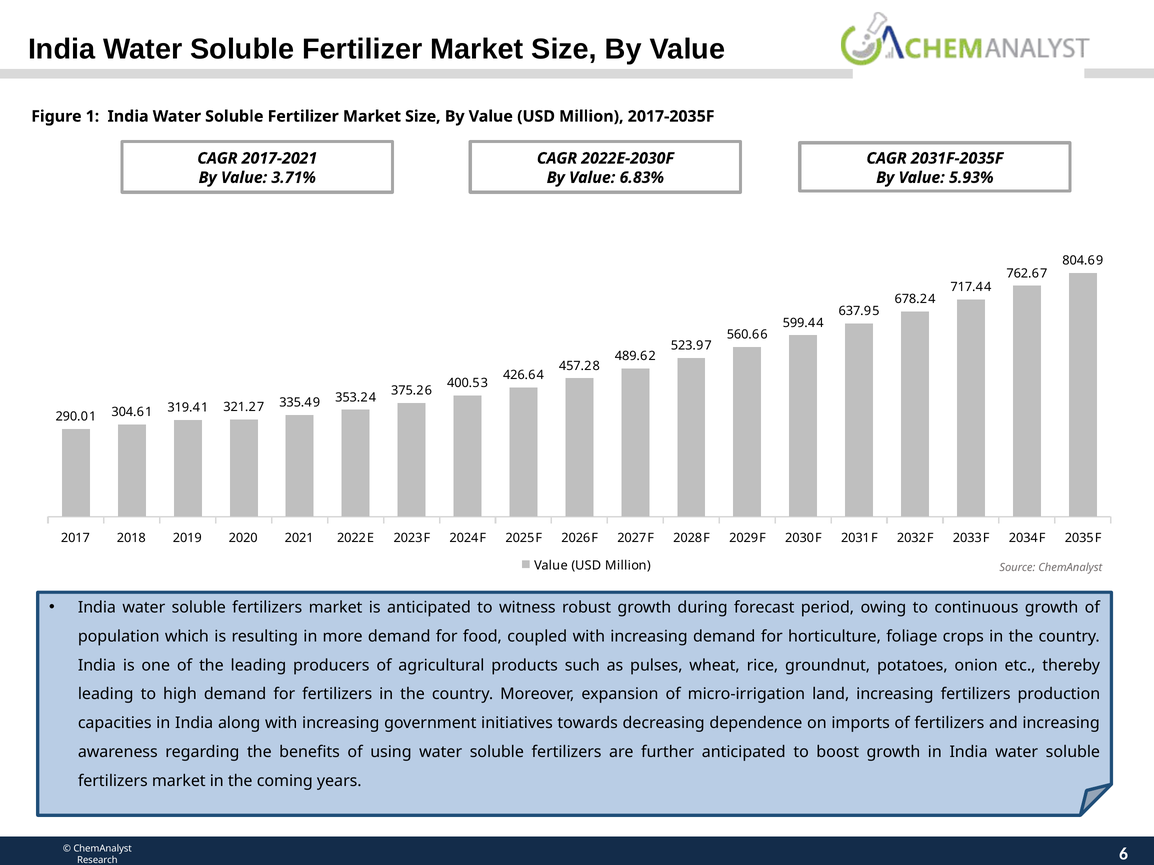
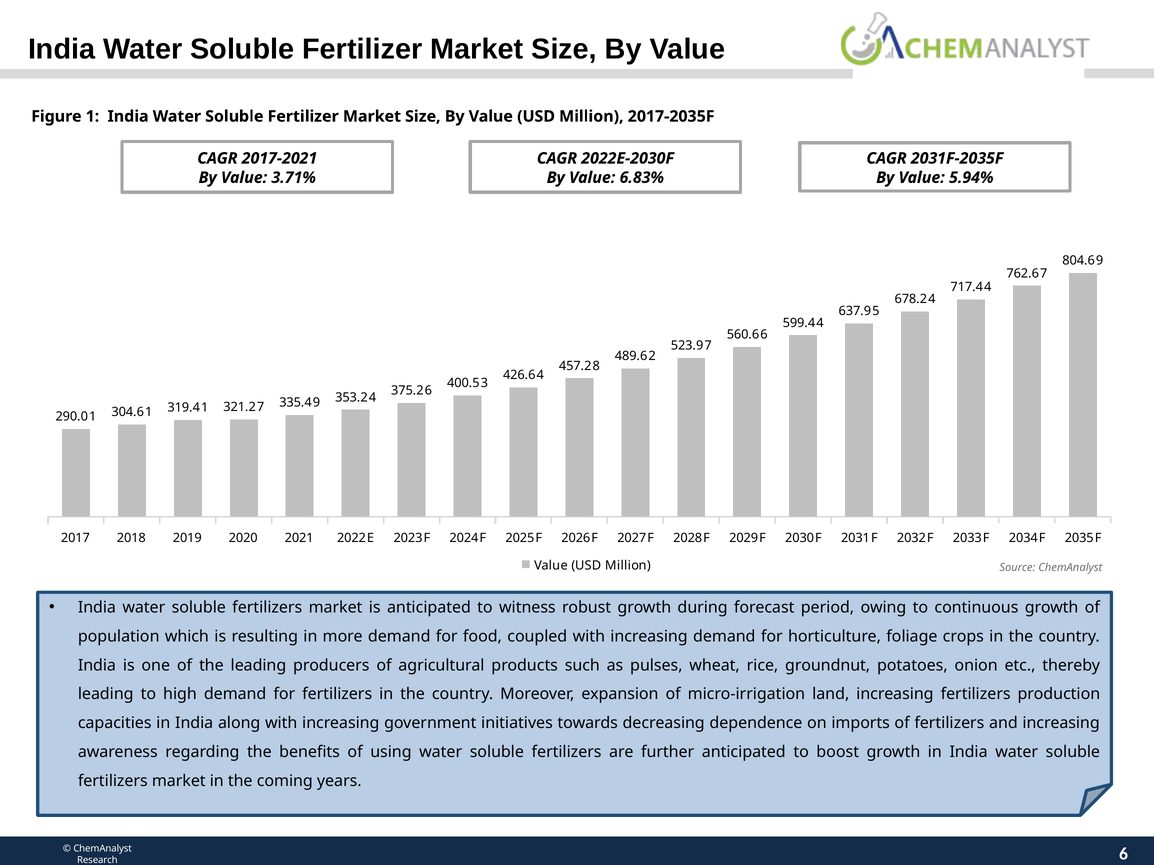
5.93%: 5.93% -> 5.94%
